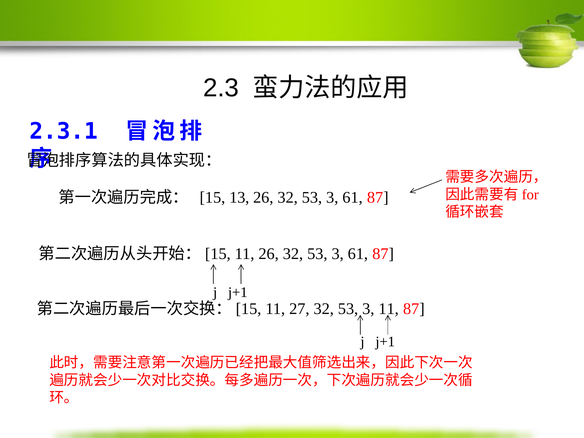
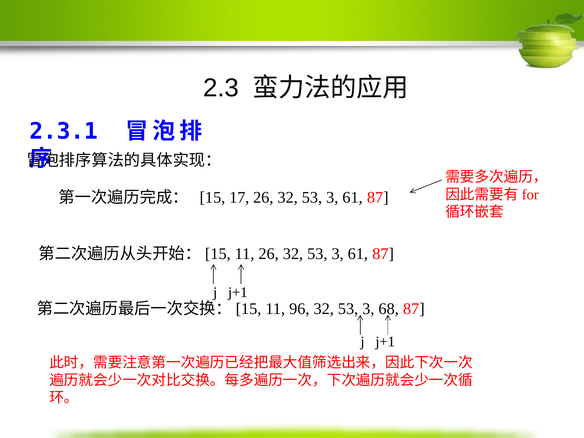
13: 13 -> 17
27: 27 -> 96
3 11: 11 -> 68
